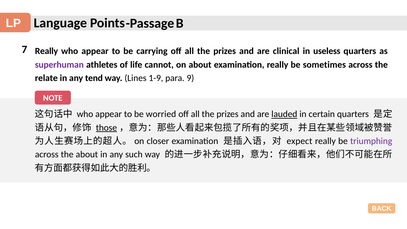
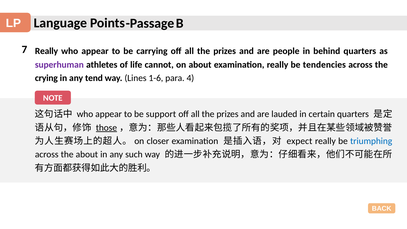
clinical: clinical -> people
useless: useless -> behind
sometimes: sometimes -> tendencies
relate: relate -> crying
1-9: 1-9 -> 1-6
9: 9 -> 4
worried: worried -> support
lauded underline: present -> none
triumphing colour: purple -> blue
